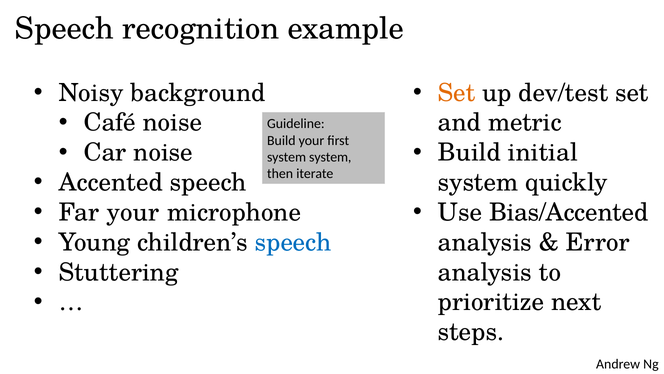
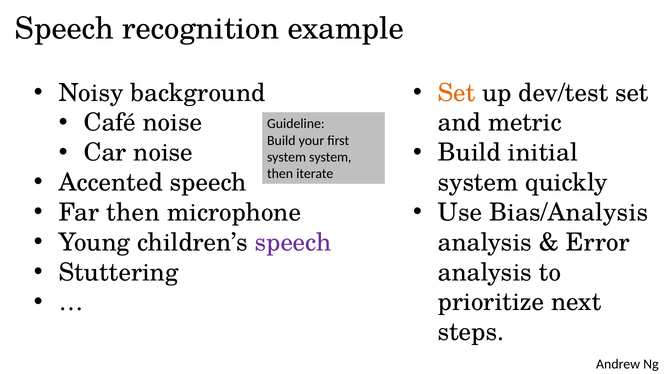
Far your: your -> then
Bias/Accented: Bias/Accented -> Bias/Analysis
speech at (293, 242) colour: blue -> purple
